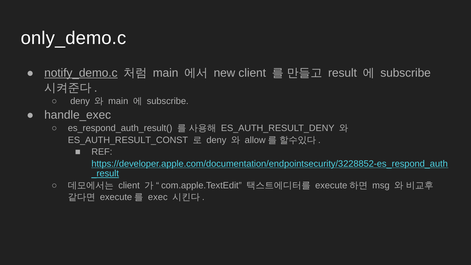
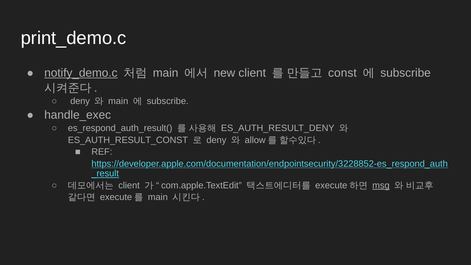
only_demo.c: only_demo.c -> print_demo.c
result: result -> const
msg underline: none -> present
exec at (158, 197): exec -> main
